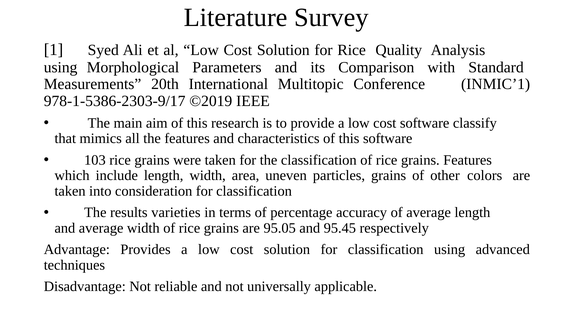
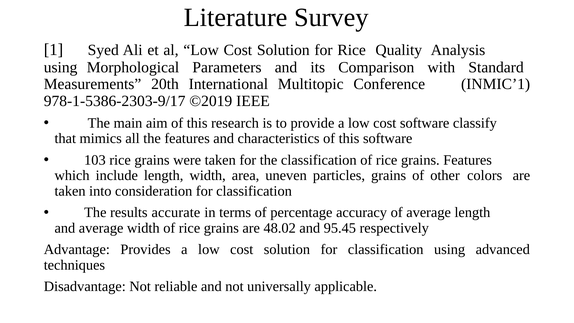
varieties: varieties -> accurate
95.05: 95.05 -> 48.02
